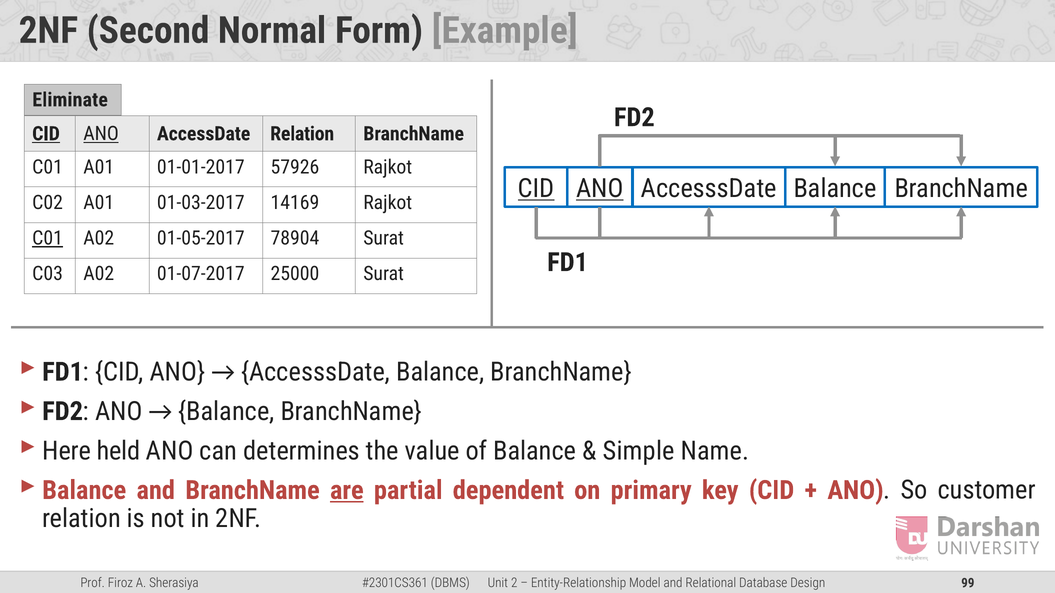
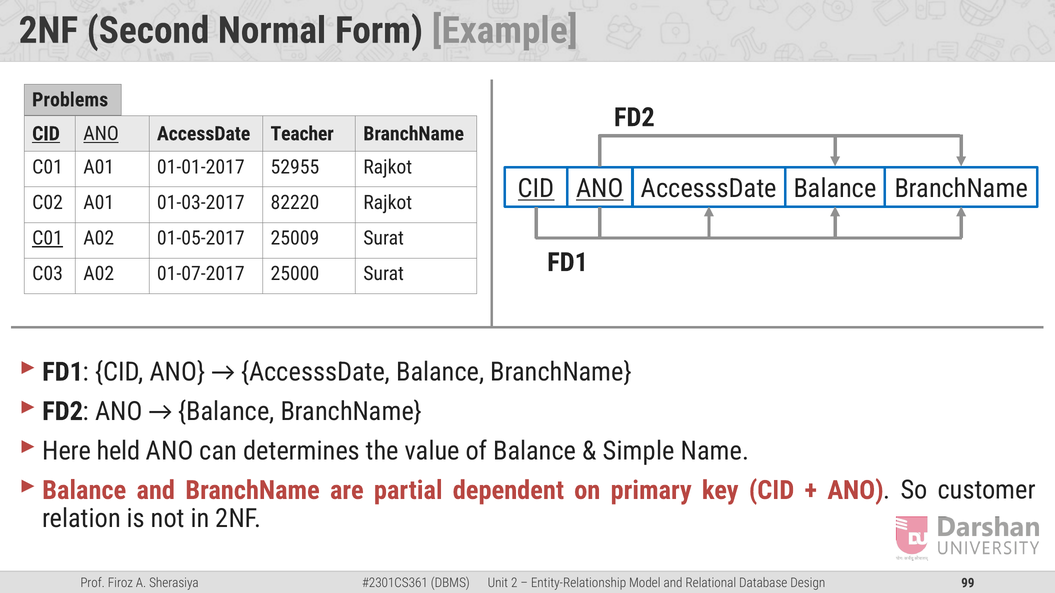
Eliminate: Eliminate -> Problems
AccessDate Relation: Relation -> Teacher
57926: 57926 -> 52955
14169: 14169 -> 82220
78904: 78904 -> 25009
are underline: present -> none
